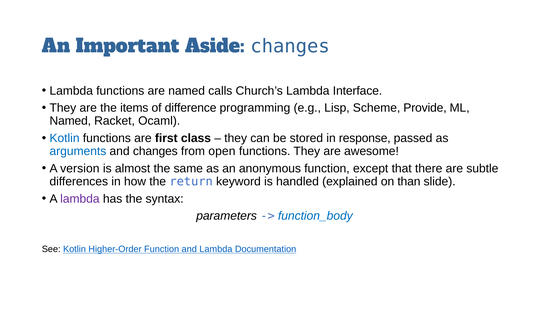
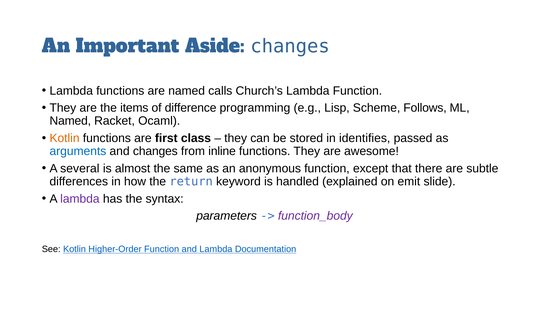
Lambda Interface: Interface -> Function
Provide: Provide -> Follows
Kotlin at (65, 138) colour: blue -> orange
response: response -> identifies
open: open -> inline
version: version -> several
than: than -> emit
function_body colour: blue -> purple
